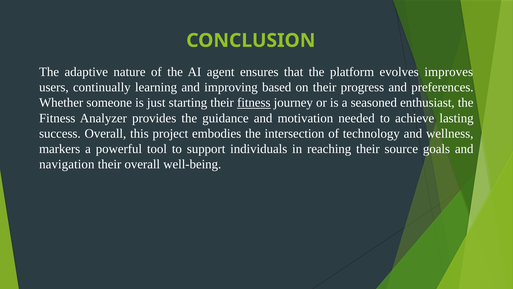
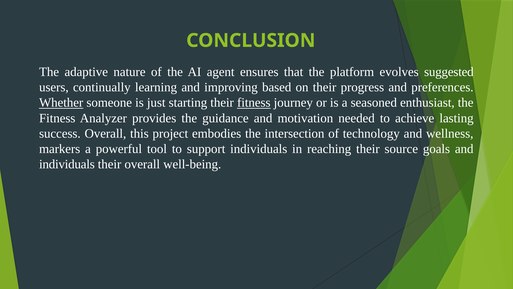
improves: improves -> suggested
Whether underline: none -> present
navigation at (67, 164): navigation -> individuals
